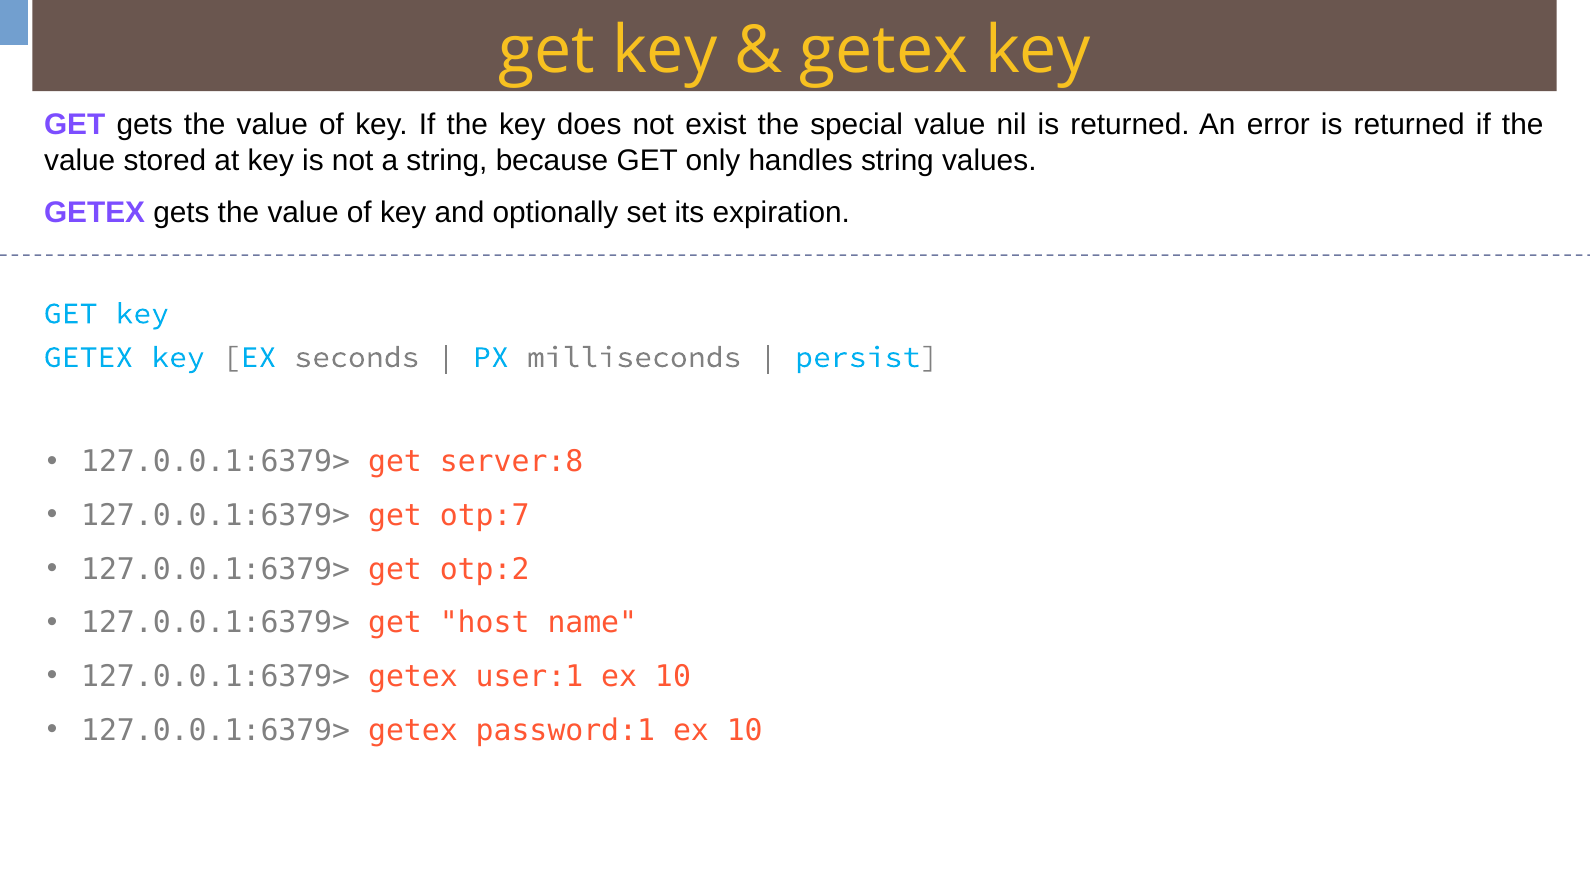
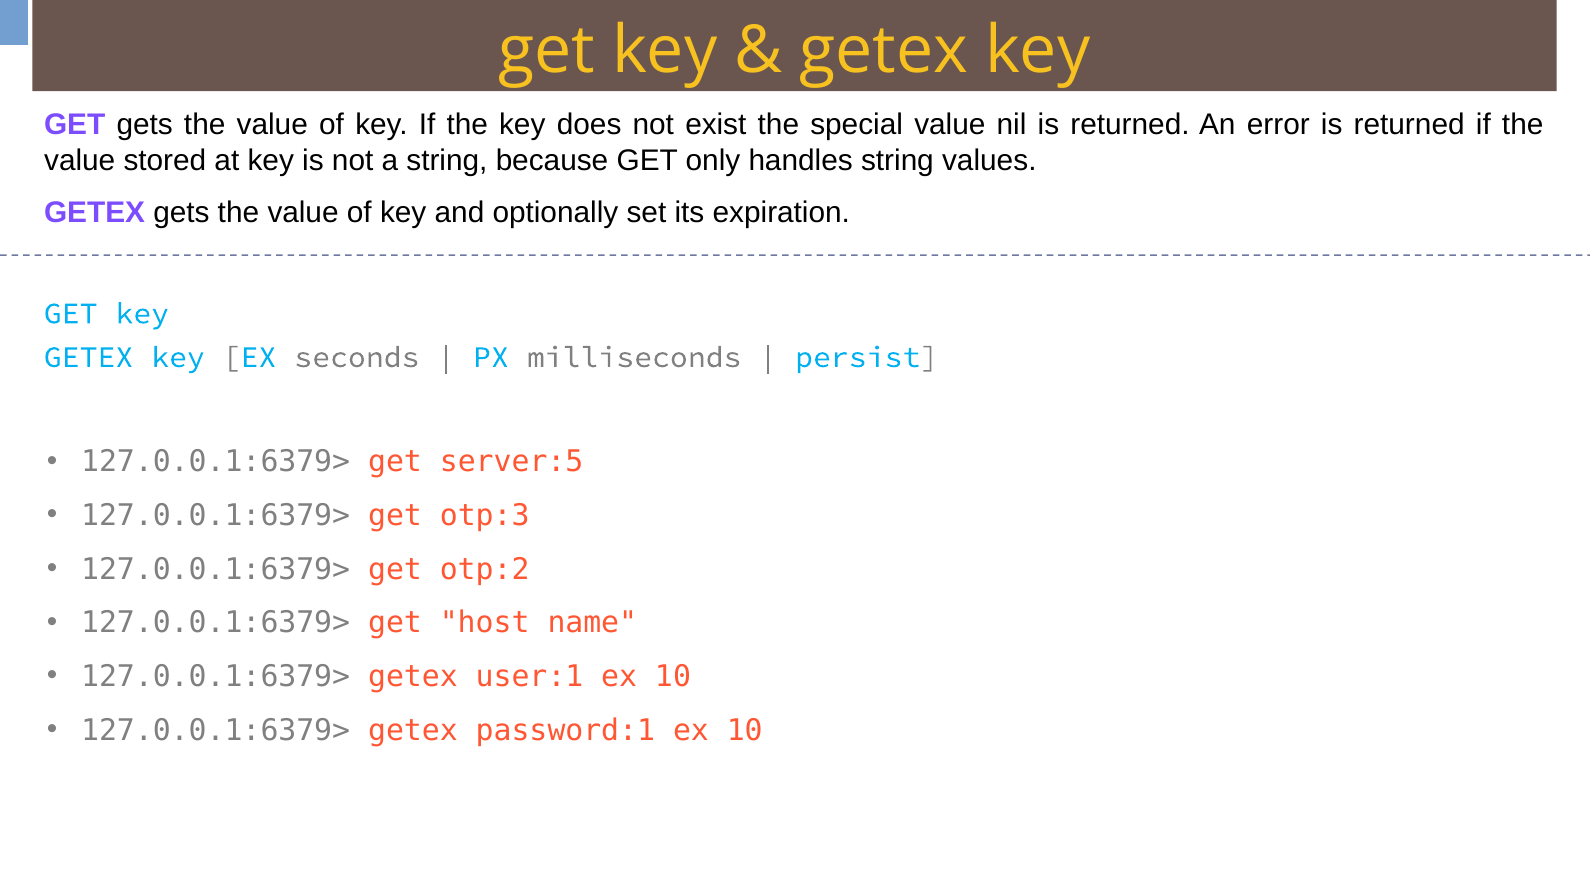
server:8: server:8 -> server:5
otp:7: otp:7 -> otp:3
